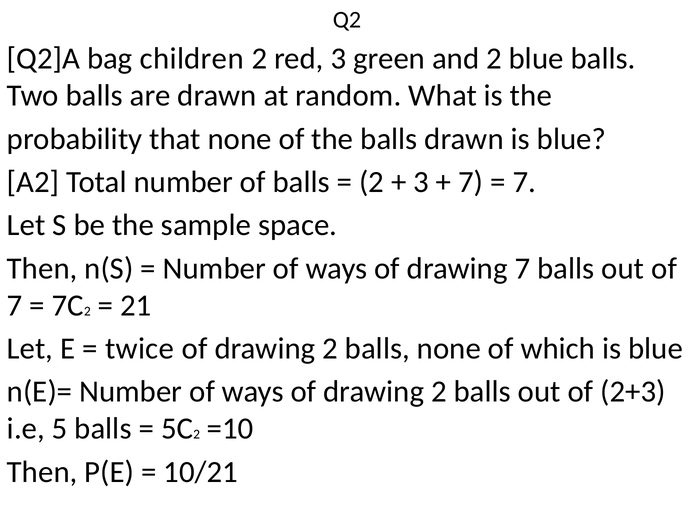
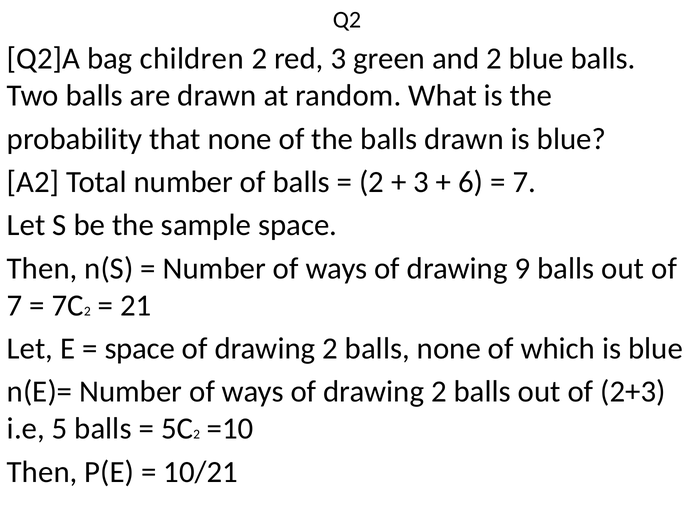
7 at (471, 182): 7 -> 6
drawing 7: 7 -> 9
twice at (140, 349): twice -> space
